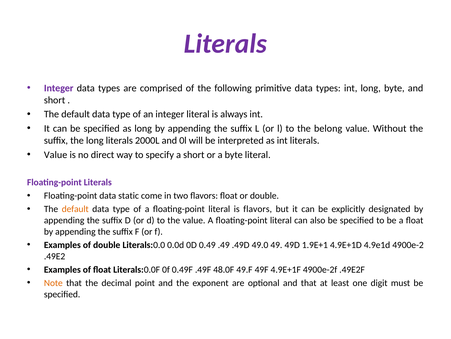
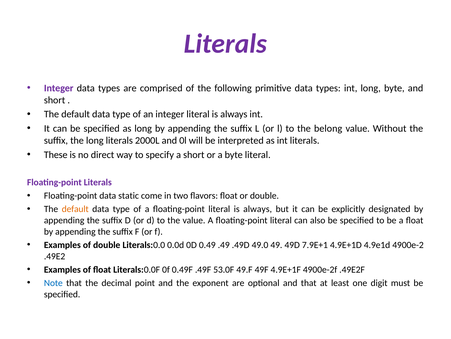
Value at (56, 154): Value -> These
floating-point literal is flavors: flavors -> always
1.9E+1: 1.9E+1 -> 7.9E+1
48.0F: 48.0F -> 53.0F
Note colour: orange -> blue
